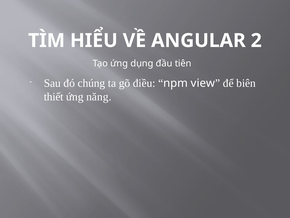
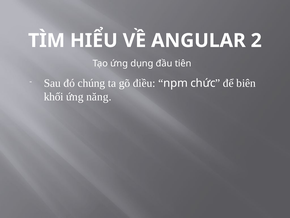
view: view -> chức
thiết: thiết -> khối
